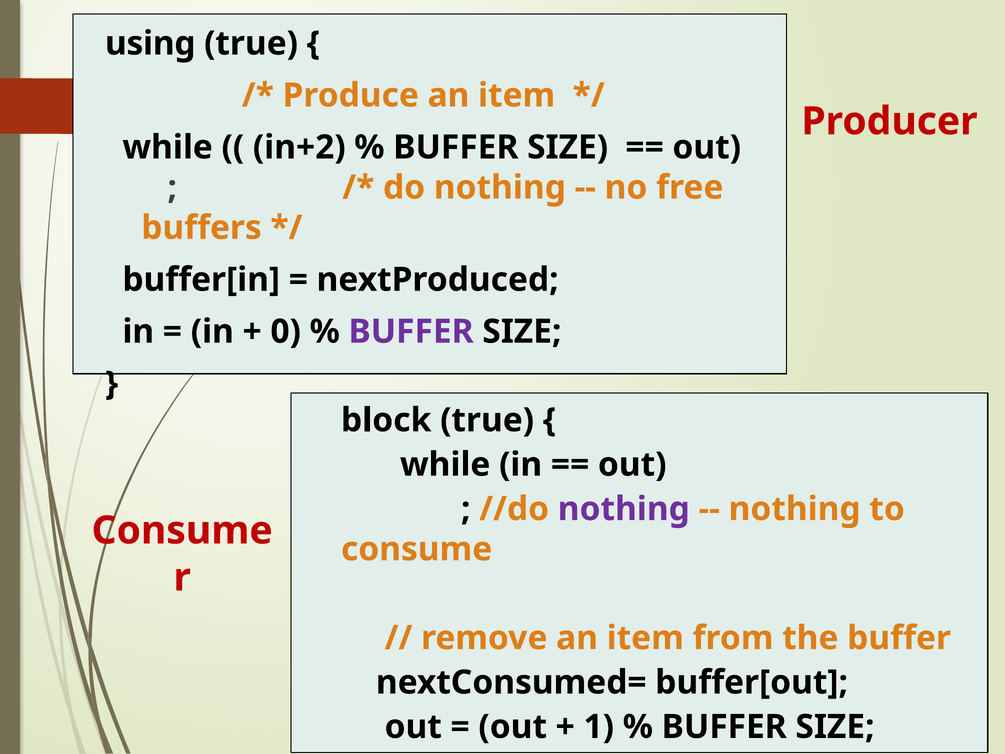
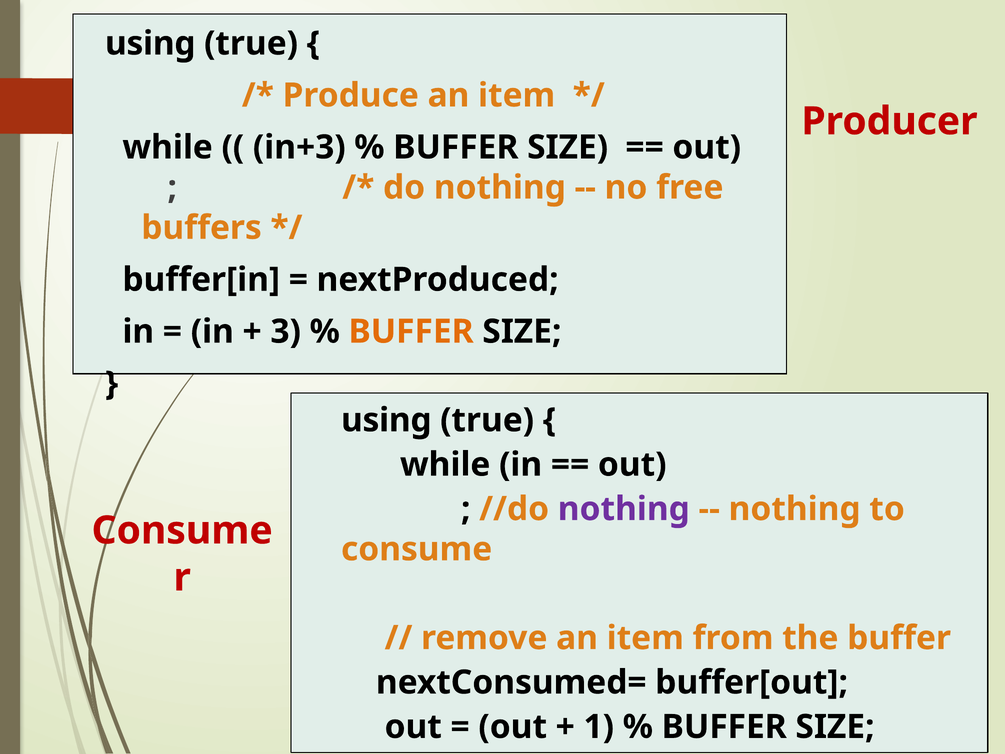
in+2: in+2 -> in+3
0: 0 -> 3
BUFFER at (411, 332) colour: purple -> orange
block at (386, 420): block -> using
